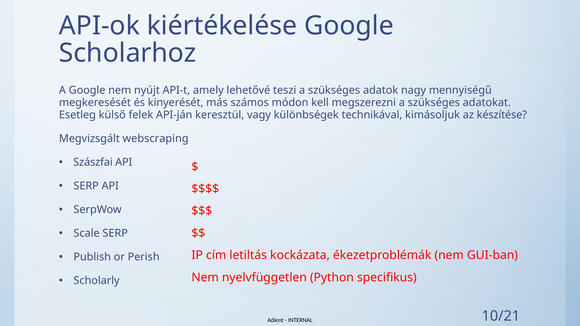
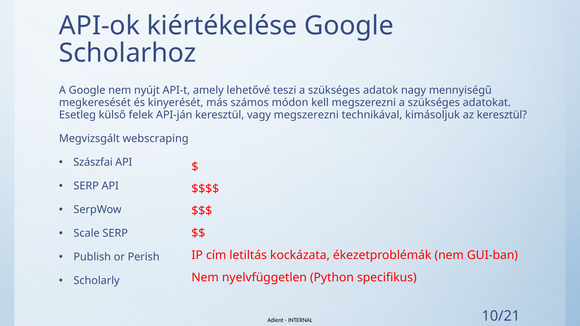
vagy különbségek: különbségek -> megszerezni
az készítése: készítése -> keresztül
